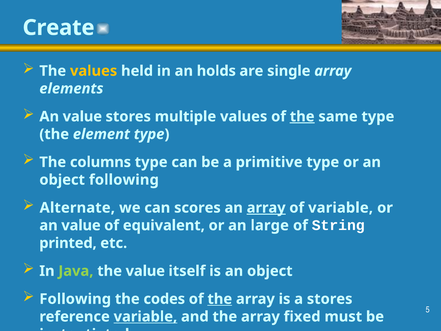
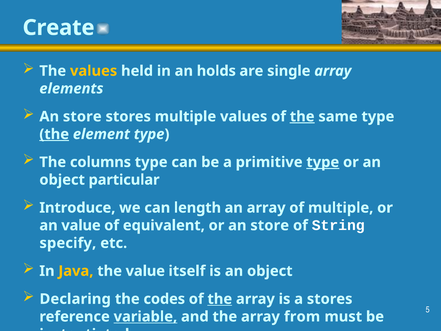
value at (82, 116): value -> store
the at (54, 134) underline: none -> present
type at (323, 162) underline: none -> present
object following: following -> particular
Alternate: Alternate -> Introduce
scores: scores -> length
array at (266, 208) underline: present -> none
of variable: variable -> multiple
or an large: large -> store
printed: printed -> specify
Java colour: light green -> yellow
Following at (75, 299): Following -> Declaring
fixed: fixed -> from
